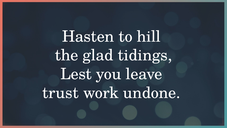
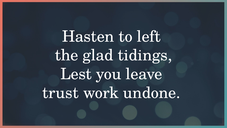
hill: hill -> left
